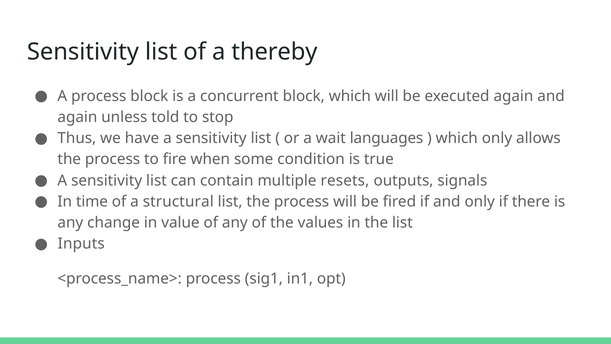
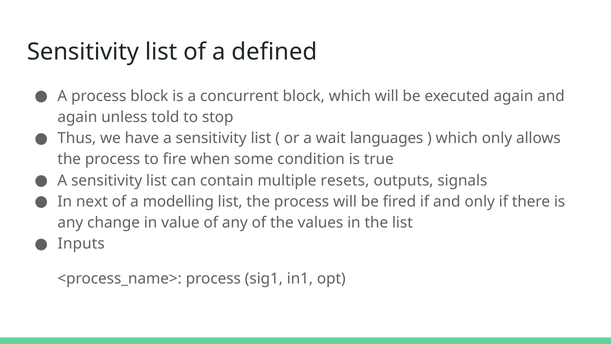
thereby: thereby -> defined
time: time -> next
structural: structural -> modelling
